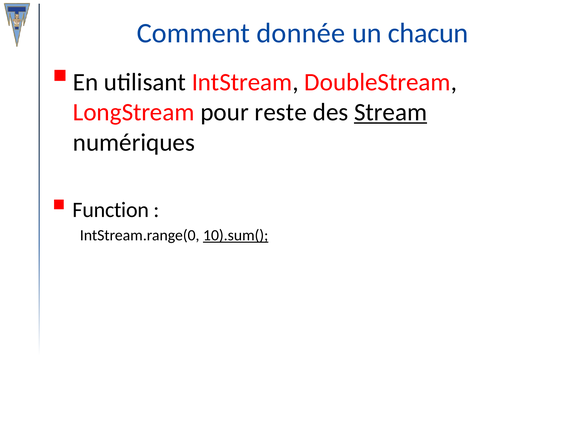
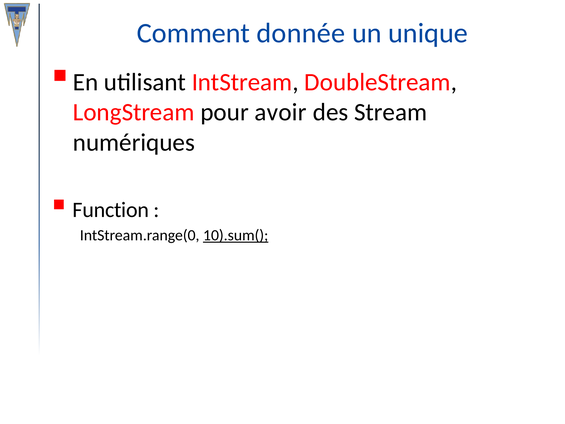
chacun: chacun -> unique
reste: reste -> avoir
Stream underline: present -> none
